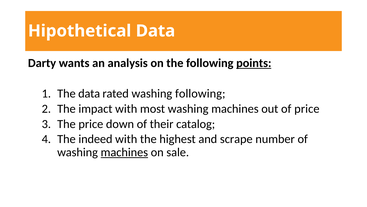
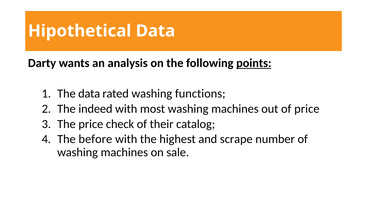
washing following: following -> functions
impact: impact -> indeed
down: down -> check
indeed: indeed -> before
machines at (124, 152) underline: present -> none
